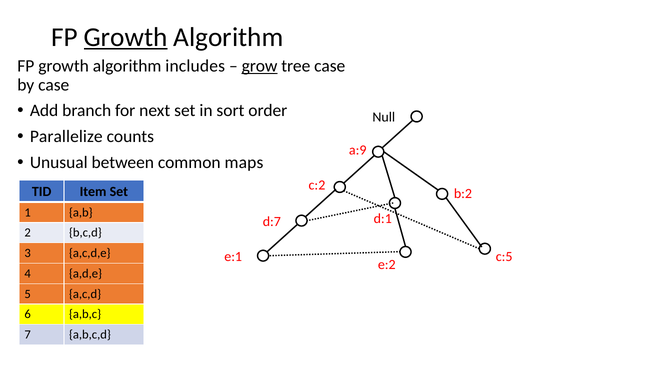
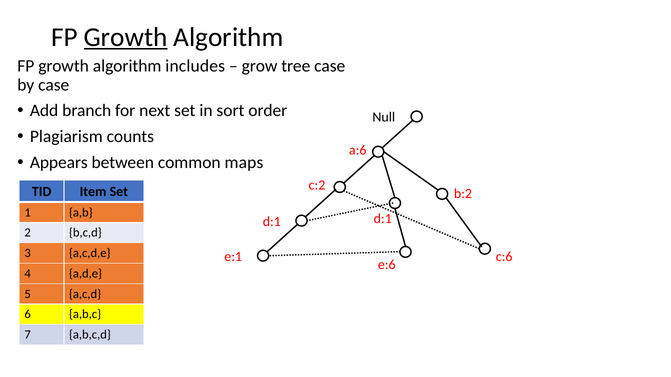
grow underline: present -> none
Parallelize: Parallelize -> Plagiarism
a:9: a:9 -> a:6
Unusual: Unusual -> Appears
d:7 at (272, 222): d:7 -> d:1
c:5: c:5 -> c:6
e:2: e:2 -> e:6
